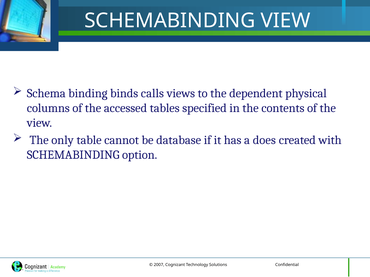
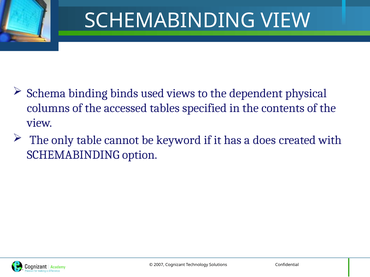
calls: calls -> used
database: database -> keyword
